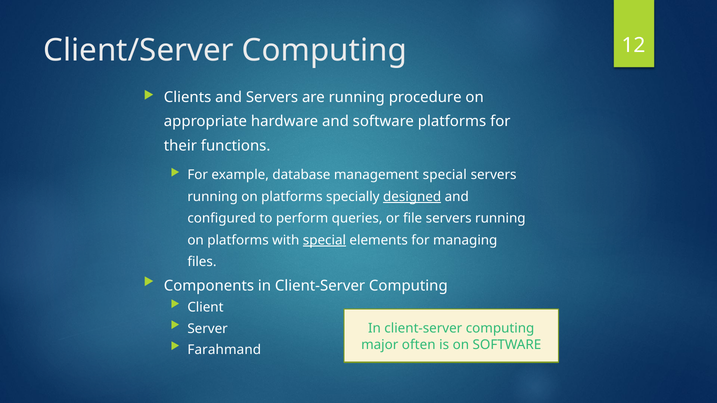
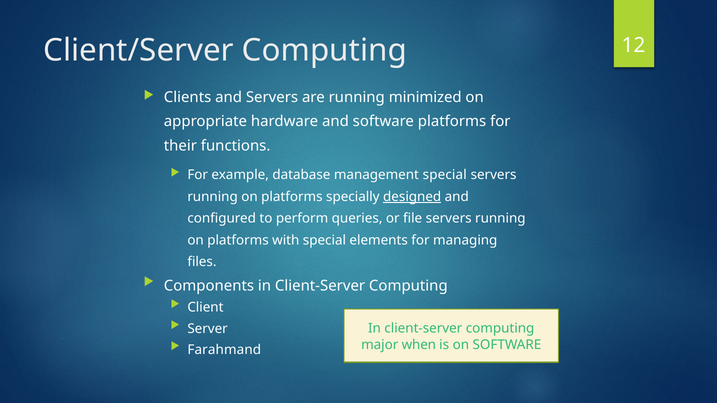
procedure: procedure -> minimized
special at (324, 240) underline: present -> none
often: often -> when
